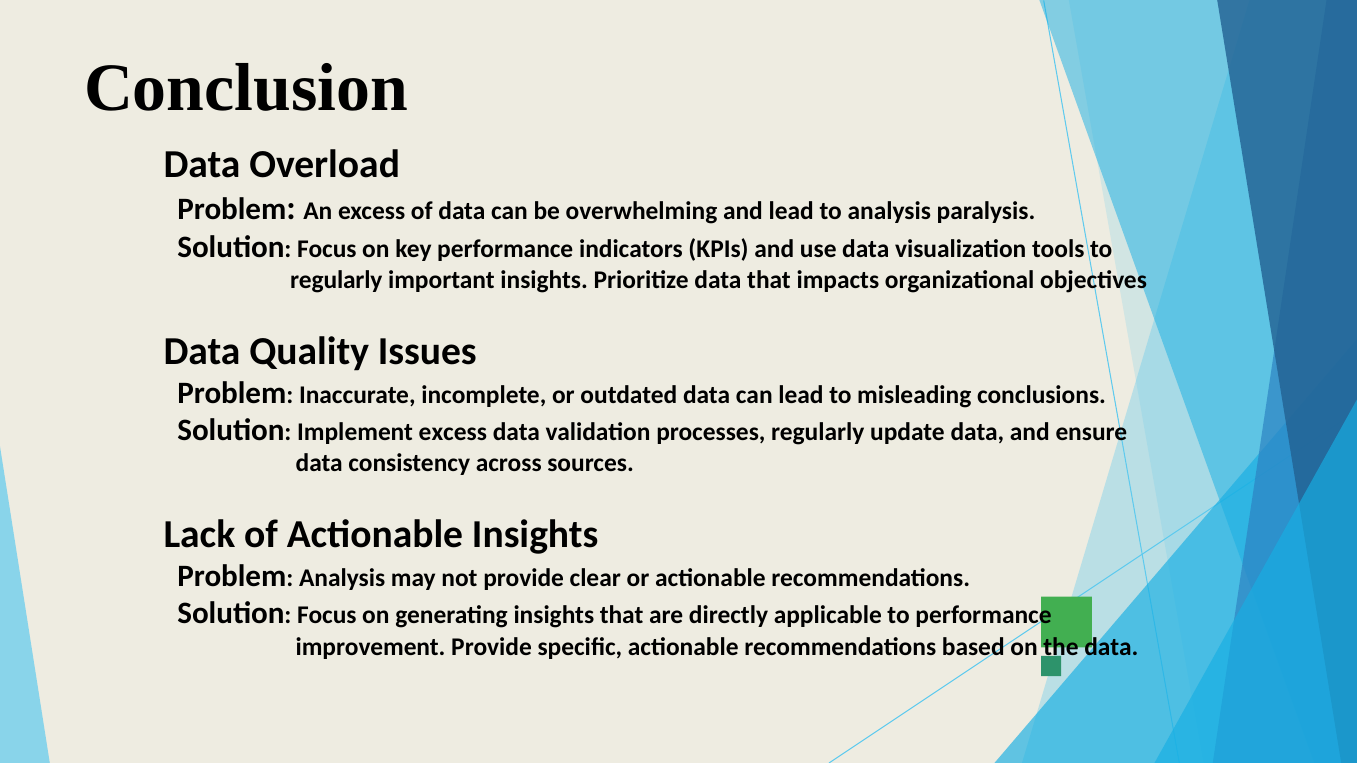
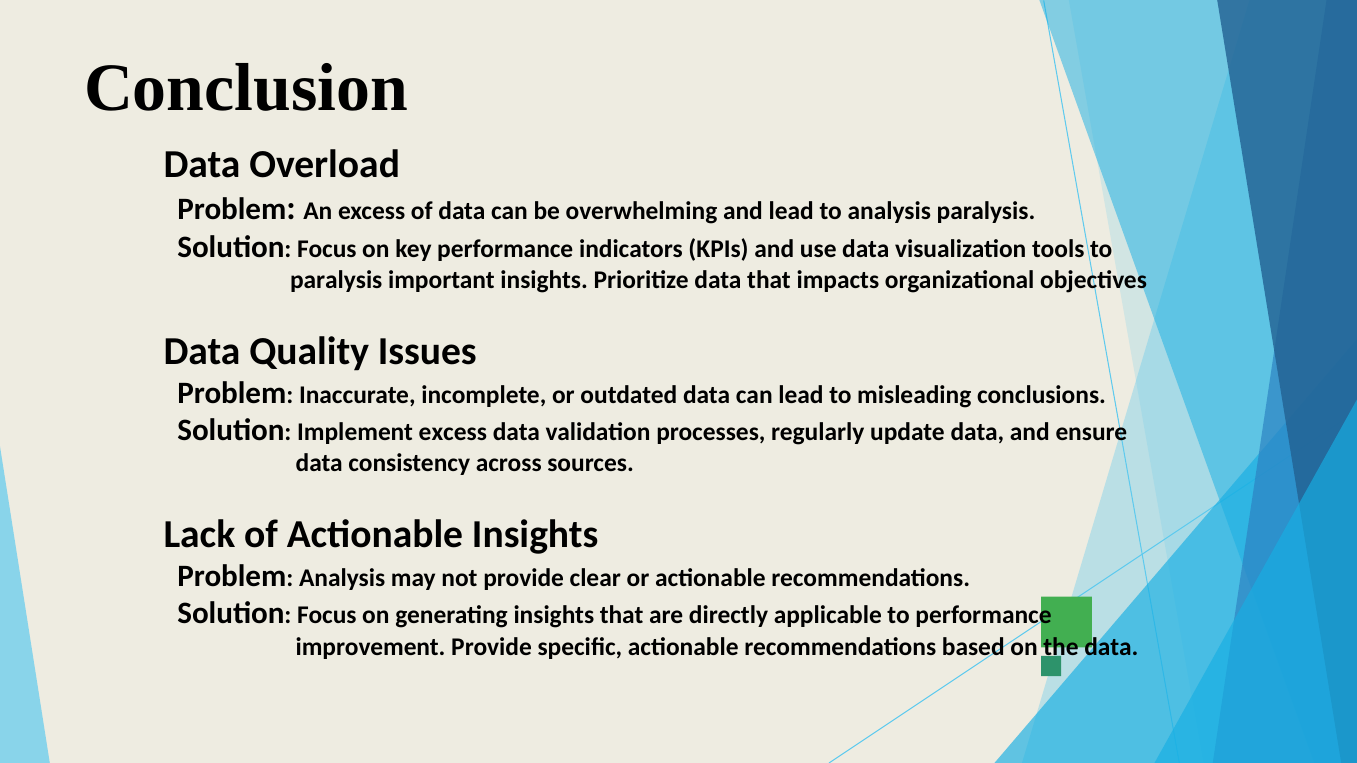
regularly at (336, 281): regularly -> paralysis
